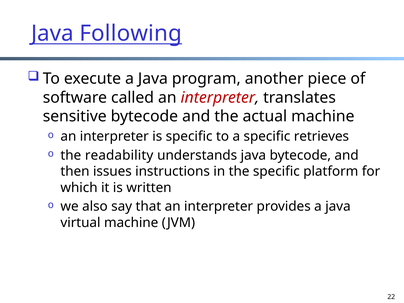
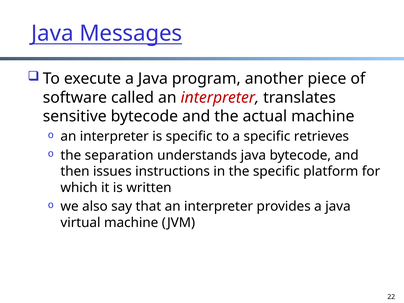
Following: Following -> Messages
readability: readability -> separation
